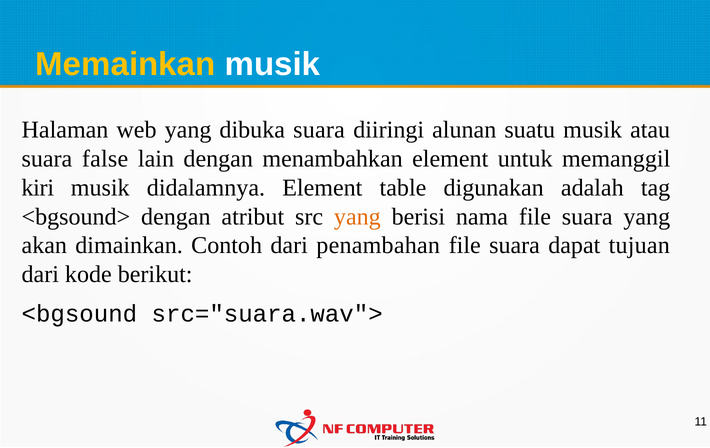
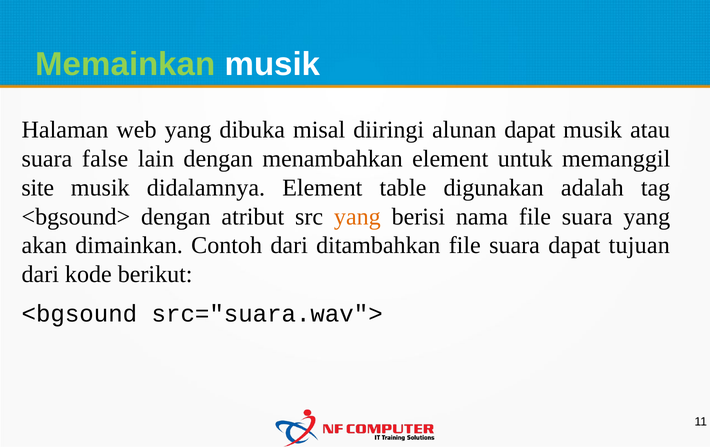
Memainkan colour: yellow -> light green
dibuka suara: suara -> misal
alunan suatu: suatu -> dapat
kiri: kiri -> site
penambahan: penambahan -> ditambahkan
